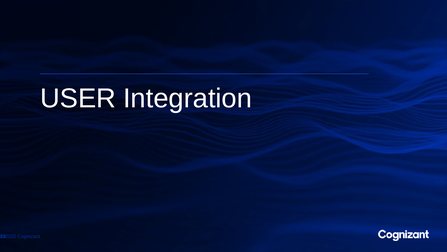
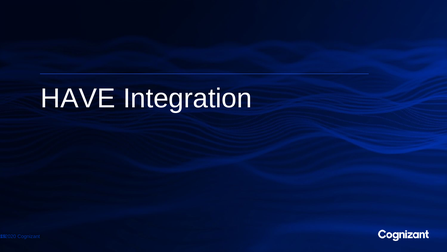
USER: USER -> HAVE
